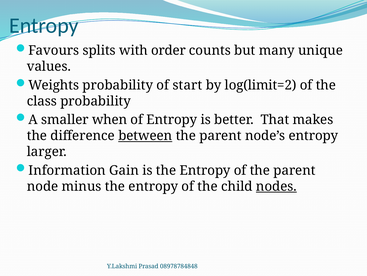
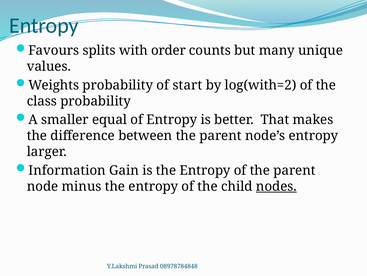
log(limit=2: log(limit=2 -> log(with=2
when: when -> equal
between underline: present -> none
